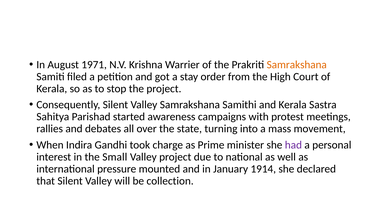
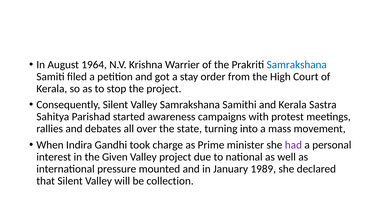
1971: 1971 -> 1964
Samrakshana at (297, 65) colour: orange -> blue
Small: Small -> Given
1914: 1914 -> 1989
